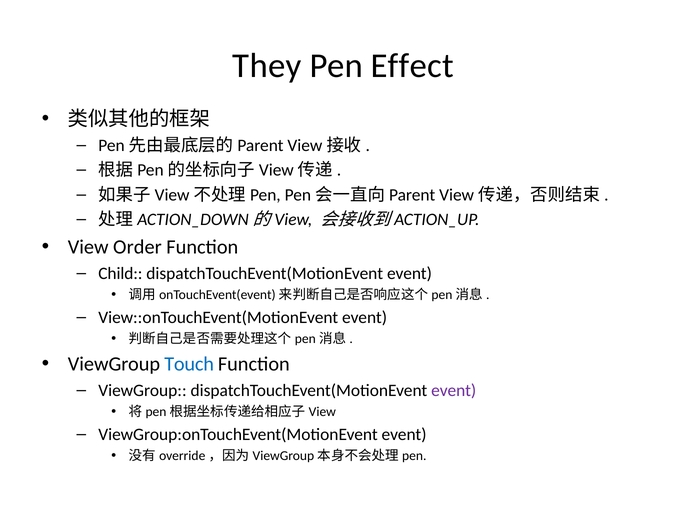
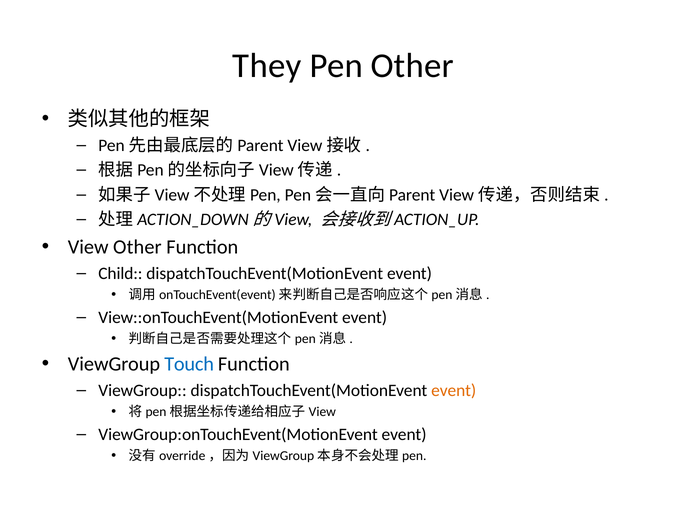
Pen Effect: Effect -> Other
View Order: Order -> Other
event at (454, 391) colour: purple -> orange
